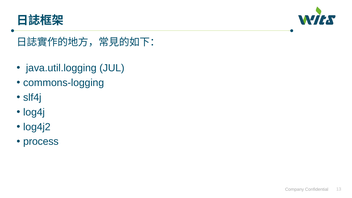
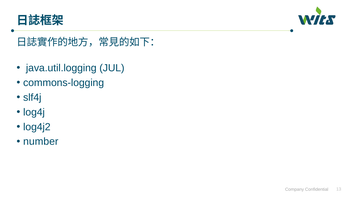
process: process -> number
